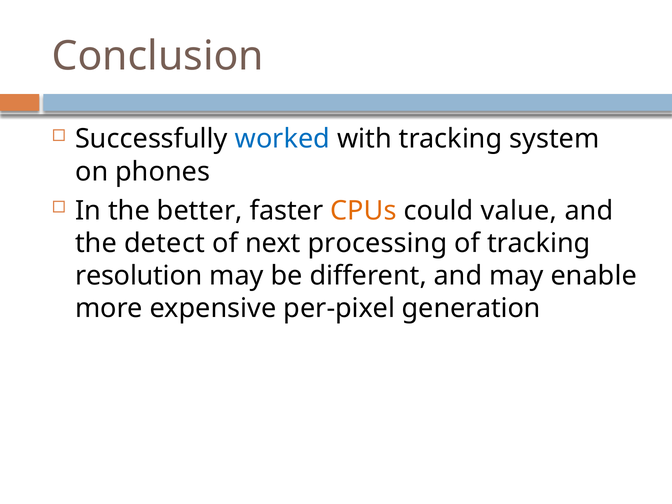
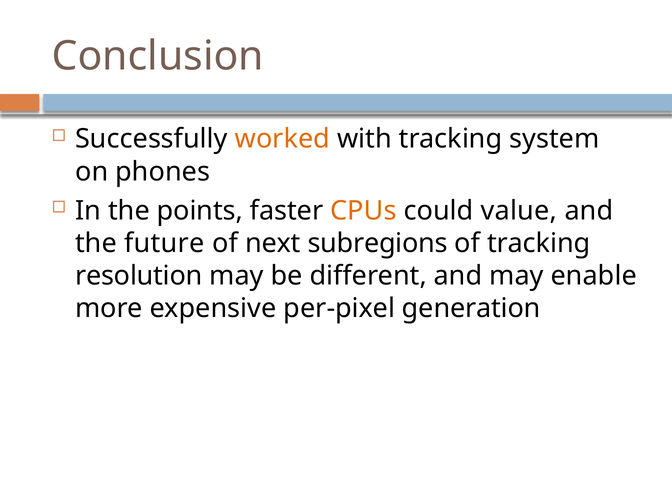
worked colour: blue -> orange
better: better -> points
detect: detect -> future
processing: processing -> subregions
